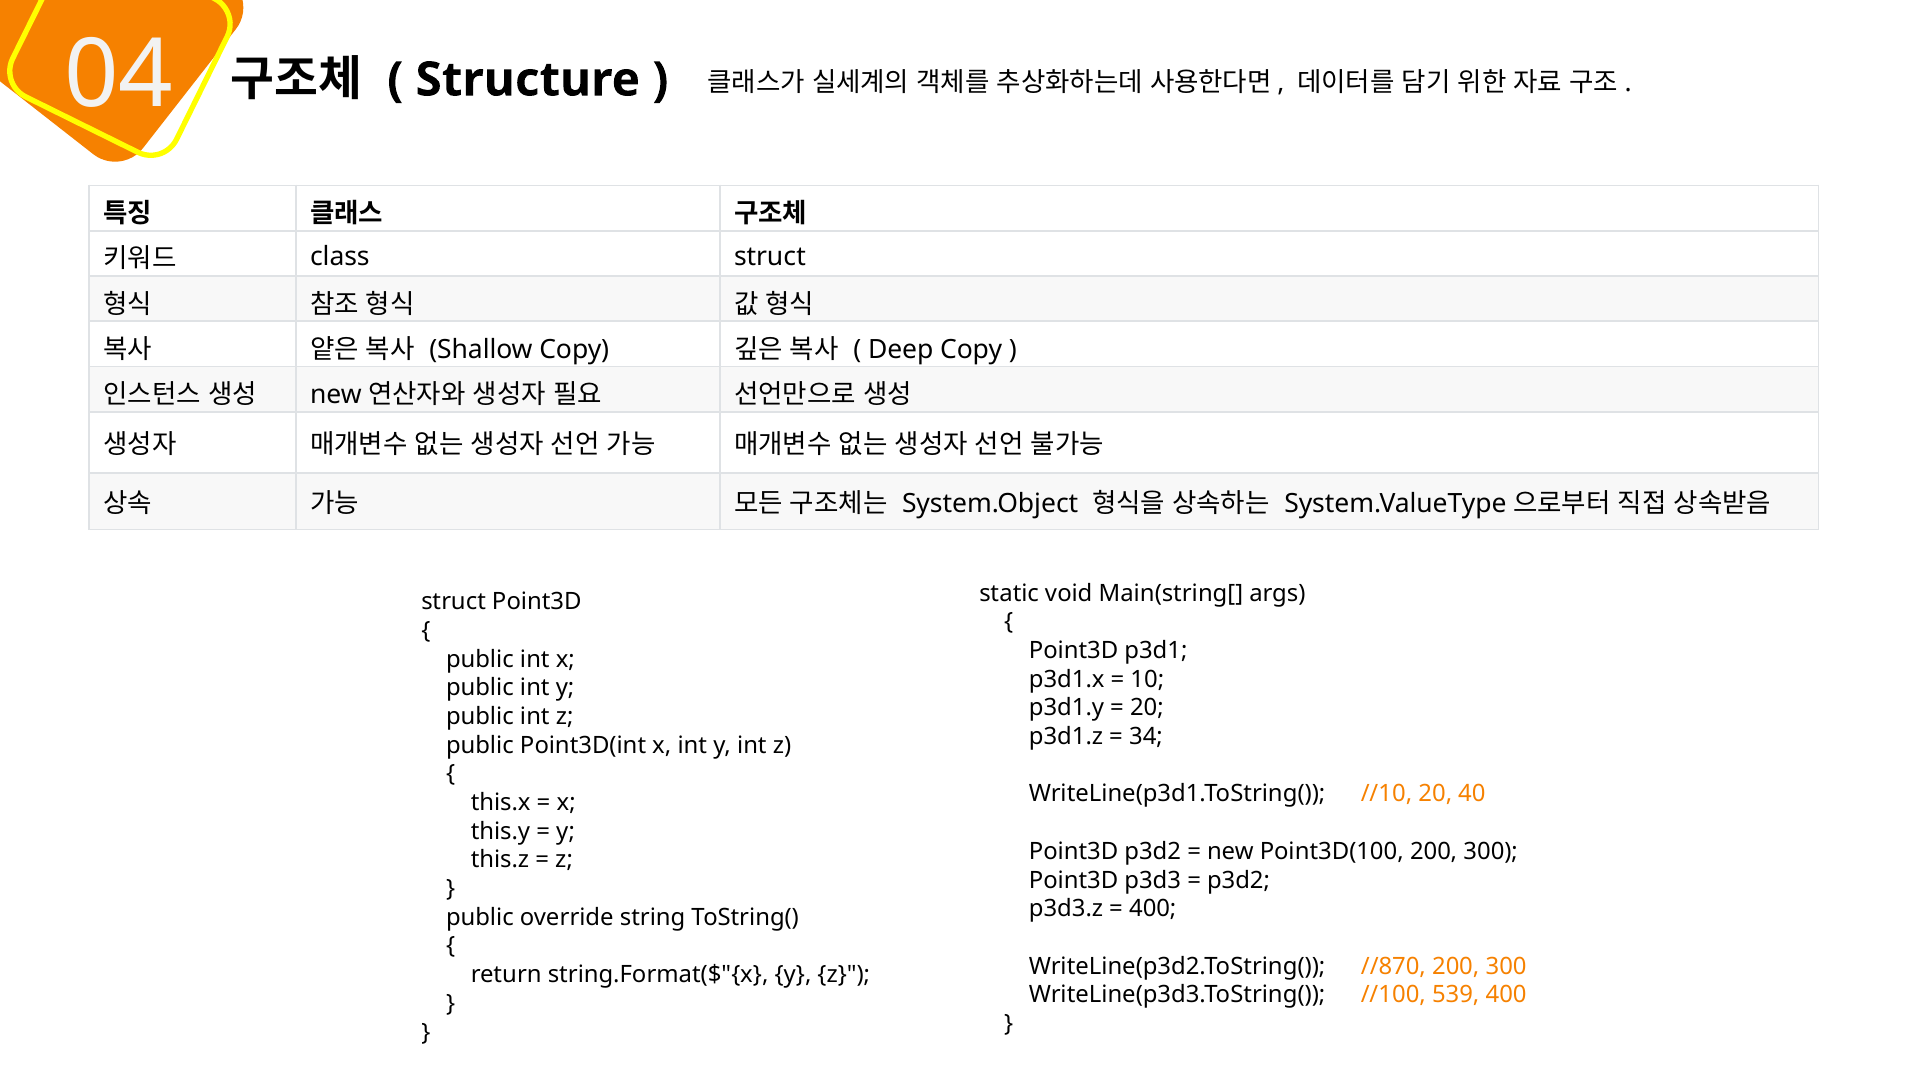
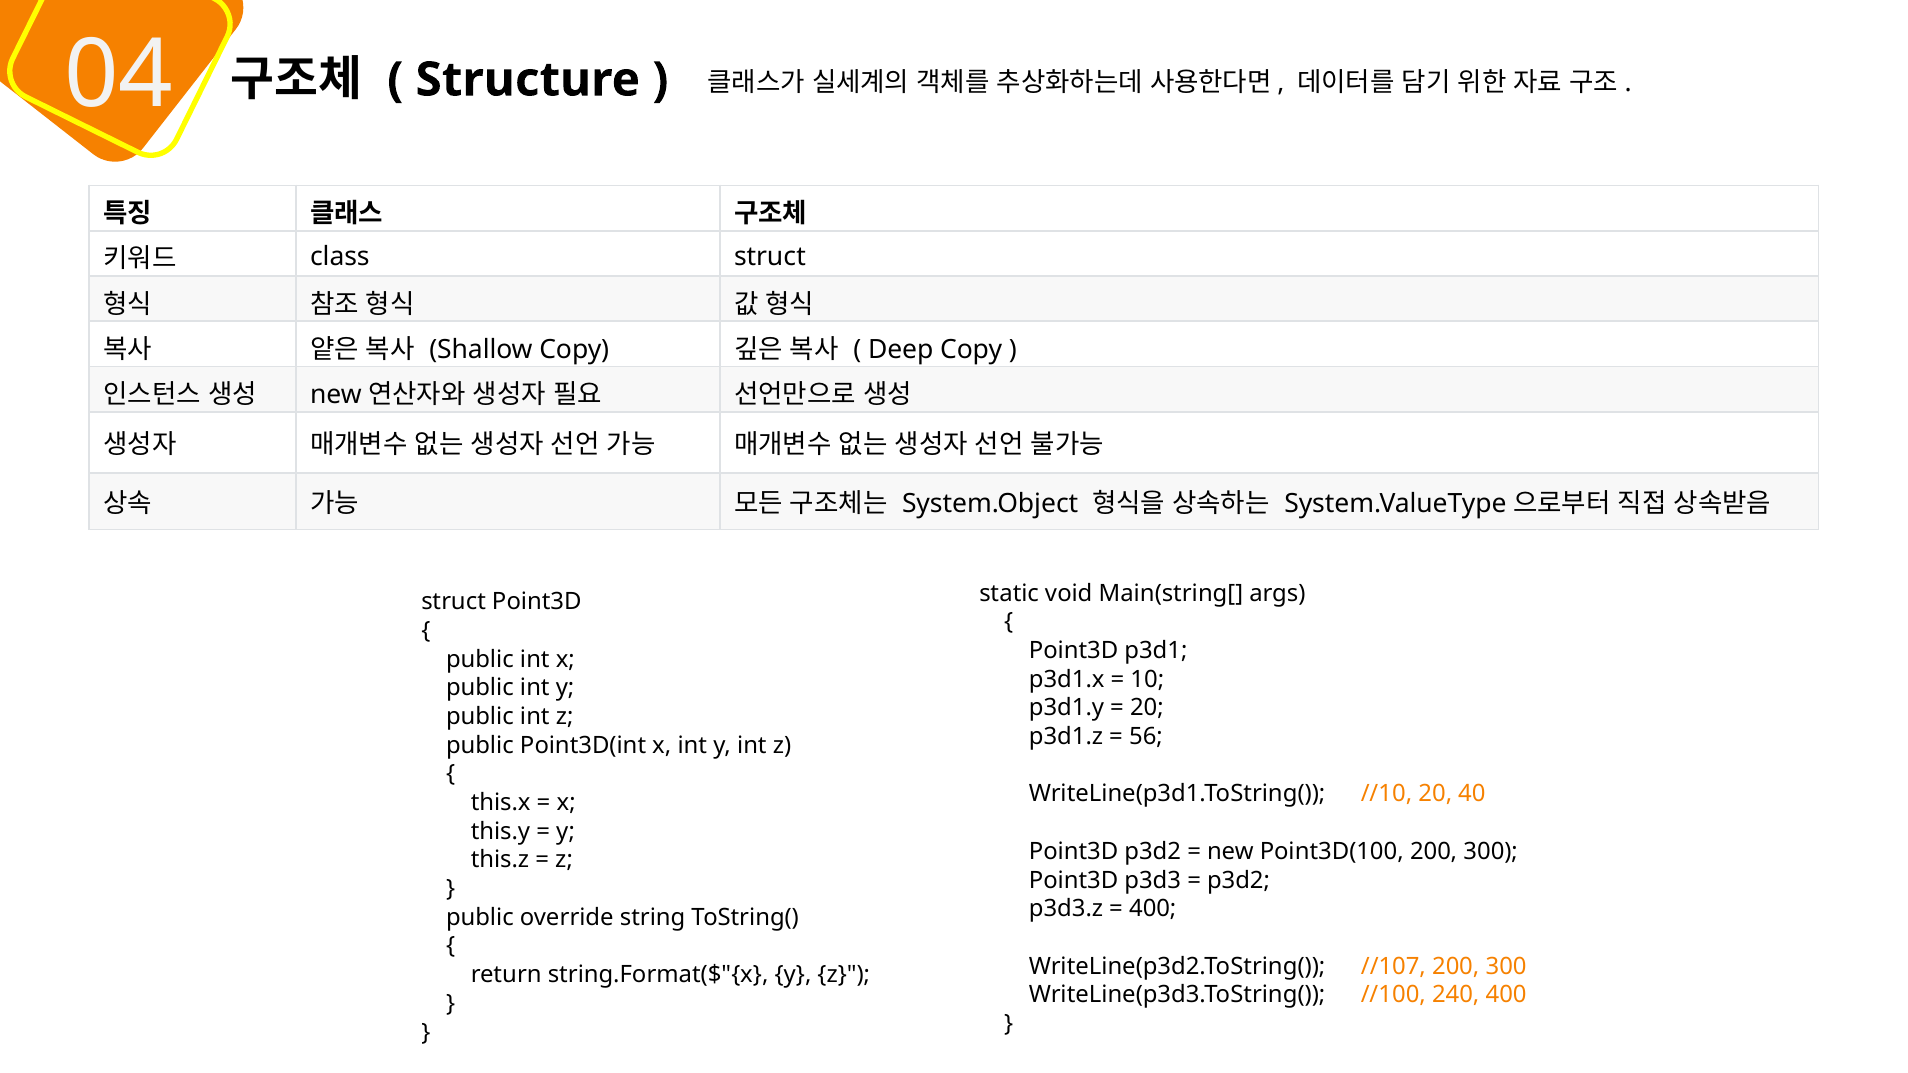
34: 34 -> 56
//870: //870 -> //107
539: 539 -> 240
